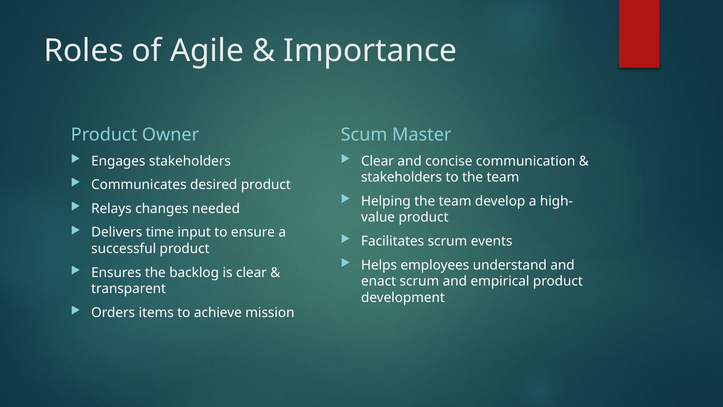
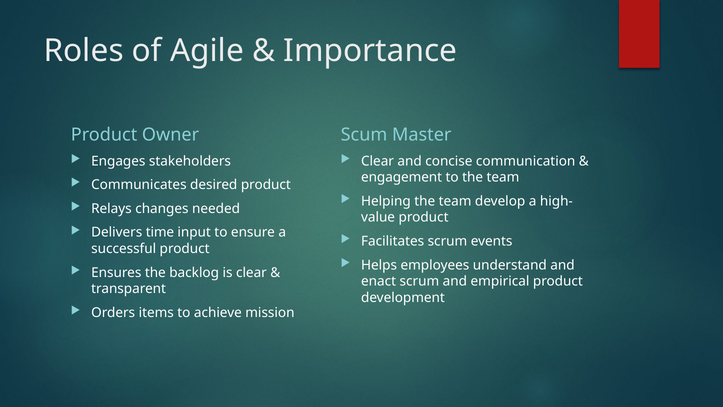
stakeholders at (402, 177): stakeholders -> engagement
